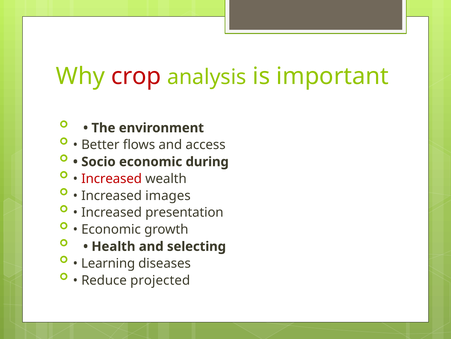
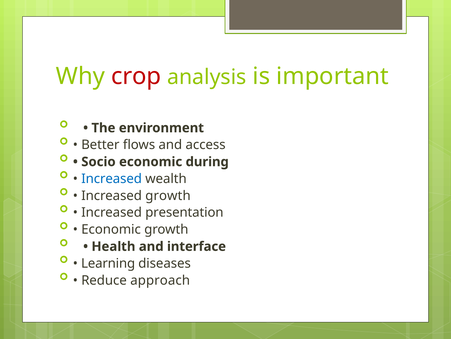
Increased at (112, 178) colour: red -> blue
Increased images: images -> growth
selecting: selecting -> interface
projected: projected -> approach
